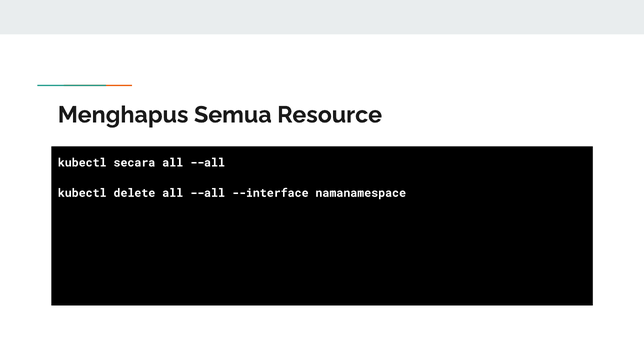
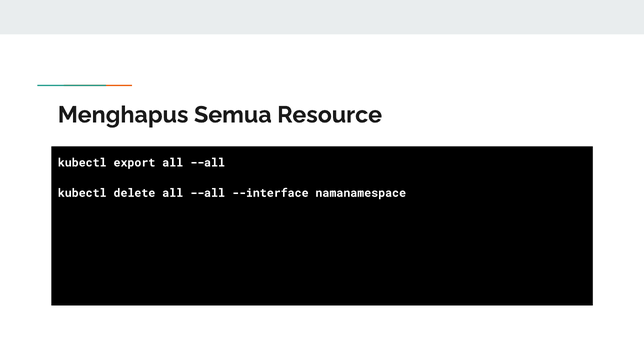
secara: secara -> export
